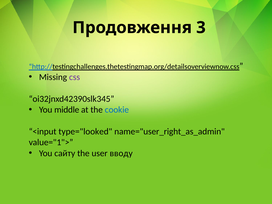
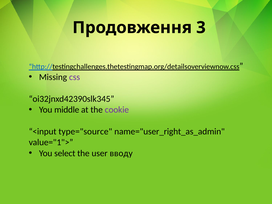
cookie colour: blue -> purple
type="looked: type="looked -> type="source
сайту: сайту -> select
